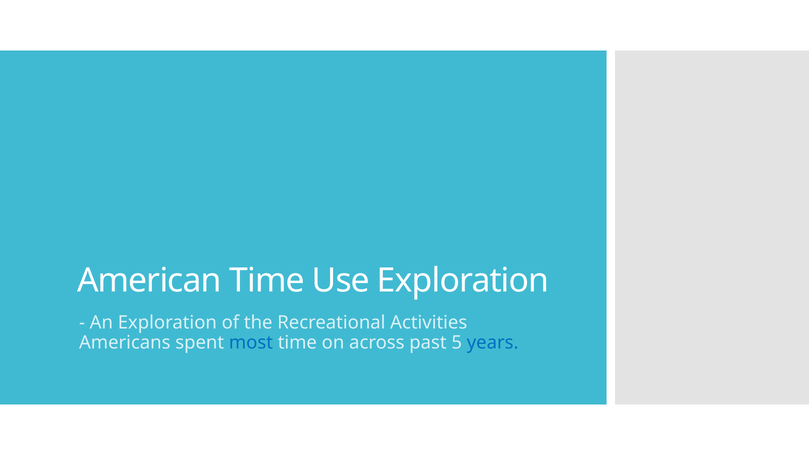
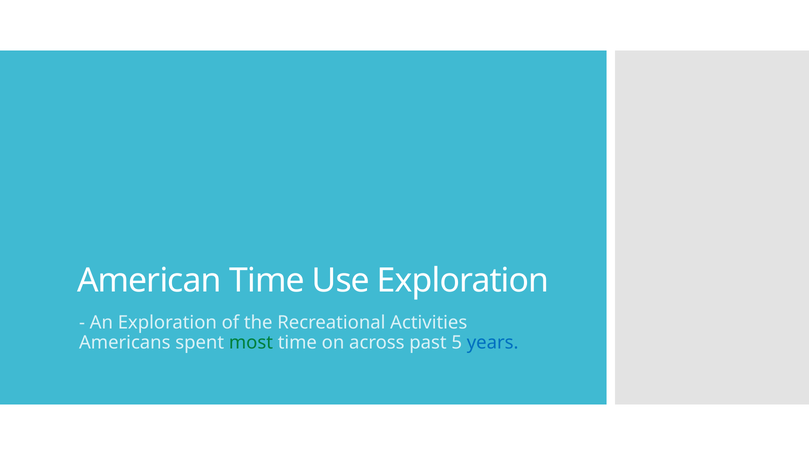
most colour: blue -> green
